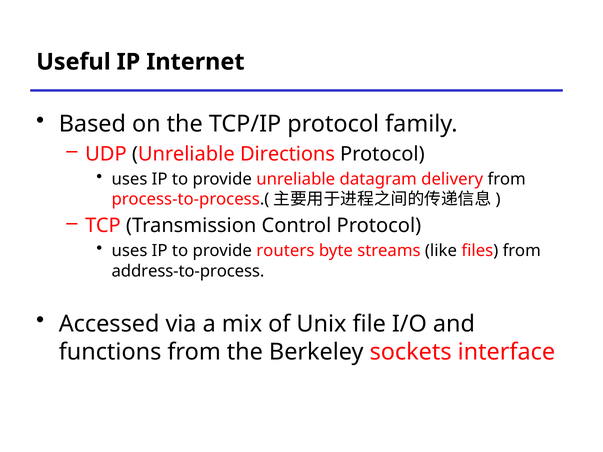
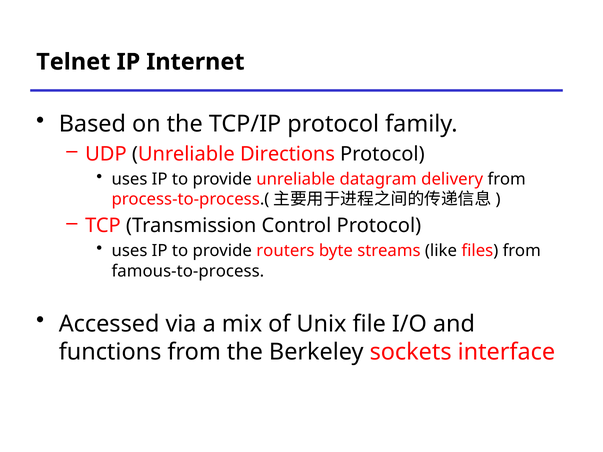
Useful: Useful -> Telnet
address-to-process: address-to-process -> famous-to-process
